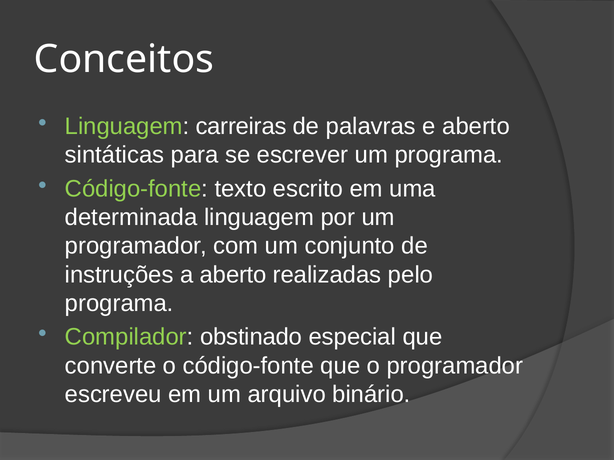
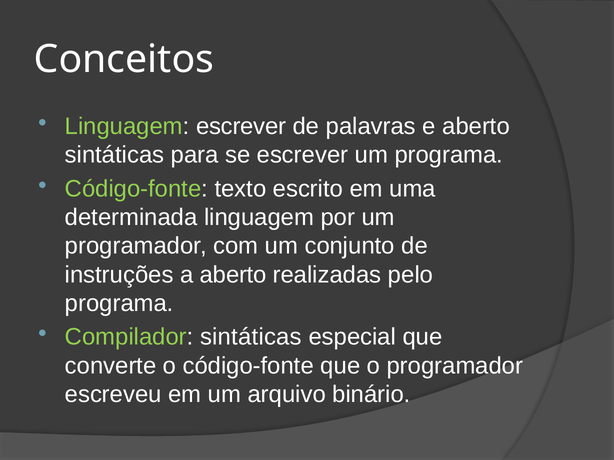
Linguagem carreiras: carreiras -> escrever
Compilador obstinado: obstinado -> sintáticas
